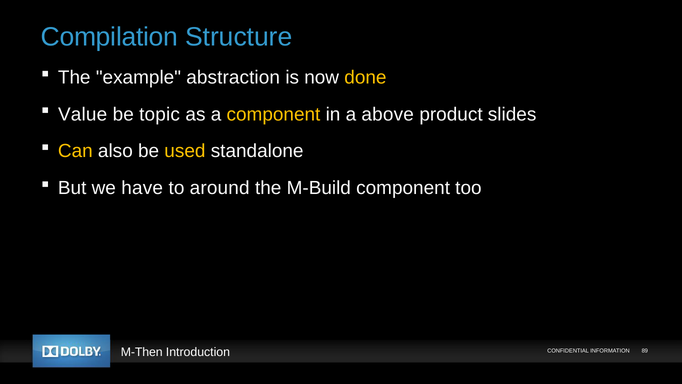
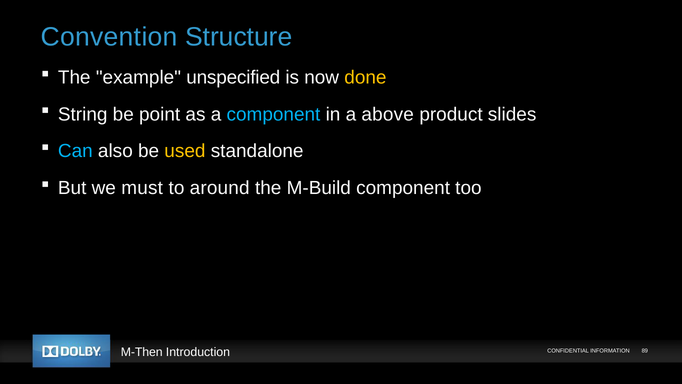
Compilation: Compilation -> Convention
abstraction: abstraction -> unspecified
Value: Value -> String
topic: topic -> point
component at (273, 114) colour: yellow -> light blue
Can colour: yellow -> light blue
have: have -> must
